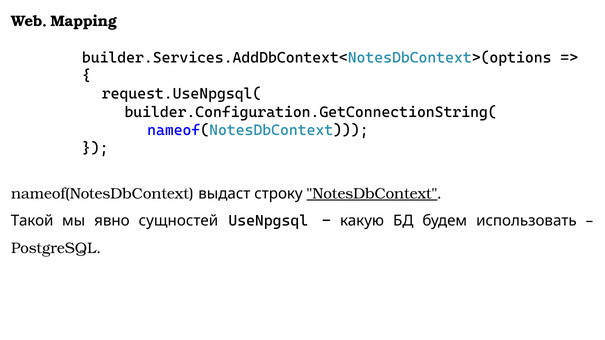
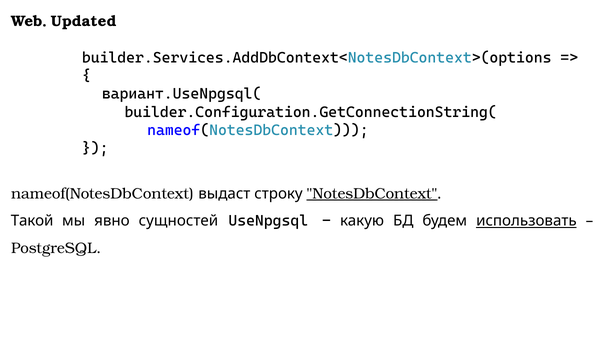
Mapping: Mapping -> Updated
request.UseNpgsql(: request.UseNpgsql( -> вариант.UseNpgsql(
использовать underline: none -> present
